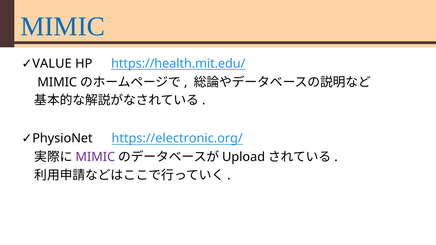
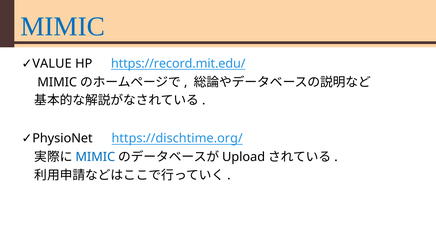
https://health.mit.edu/: https://health.mit.edu/ -> https://record.mit.edu/
https://electronic.org/: https://electronic.org/ -> https://dischtime.org/
MIMIC at (95, 157) colour: purple -> blue
